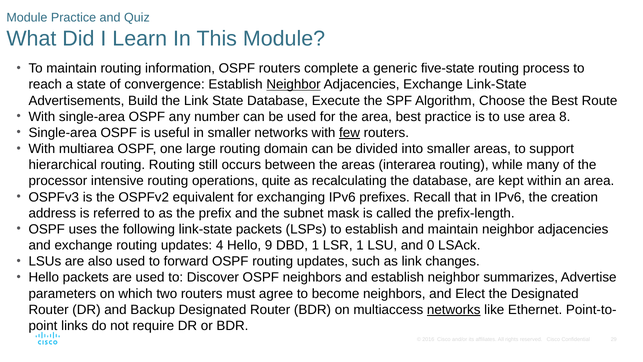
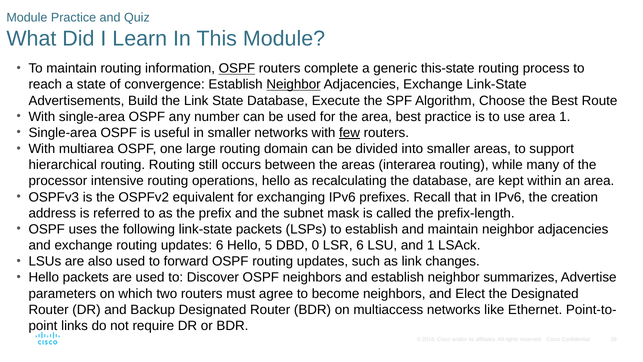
OSPF at (237, 68) underline: none -> present
five-state: five-state -> this-state
area 8: 8 -> 1
operations quite: quite -> hello
updates 4: 4 -> 6
9: 9 -> 5
DBD 1: 1 -> 0
LSR 1: 1 -> 6
and 0: 0 -> 1
networks at (454, 309) underline: present -> none
